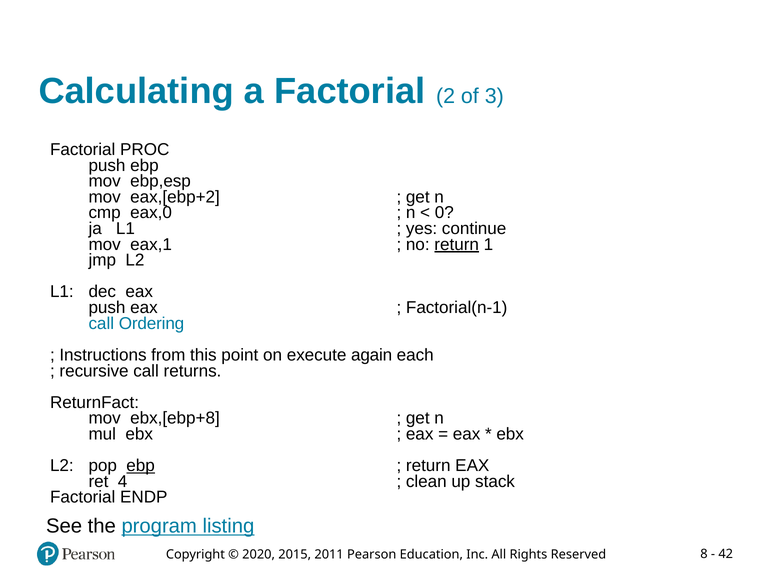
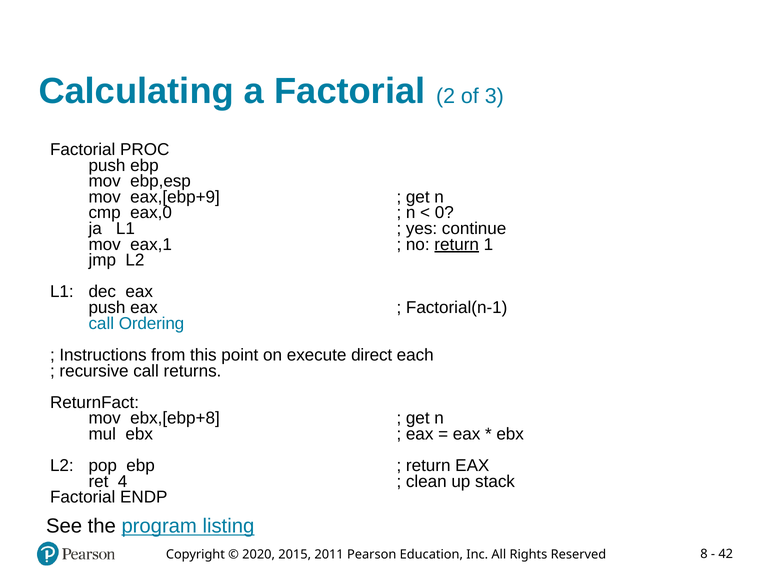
eax,[ebp+2: eax,[ebp+2 -> eax,[ebp+9
again: again -> direct
ebp at (141, 465) underline: present -> none
